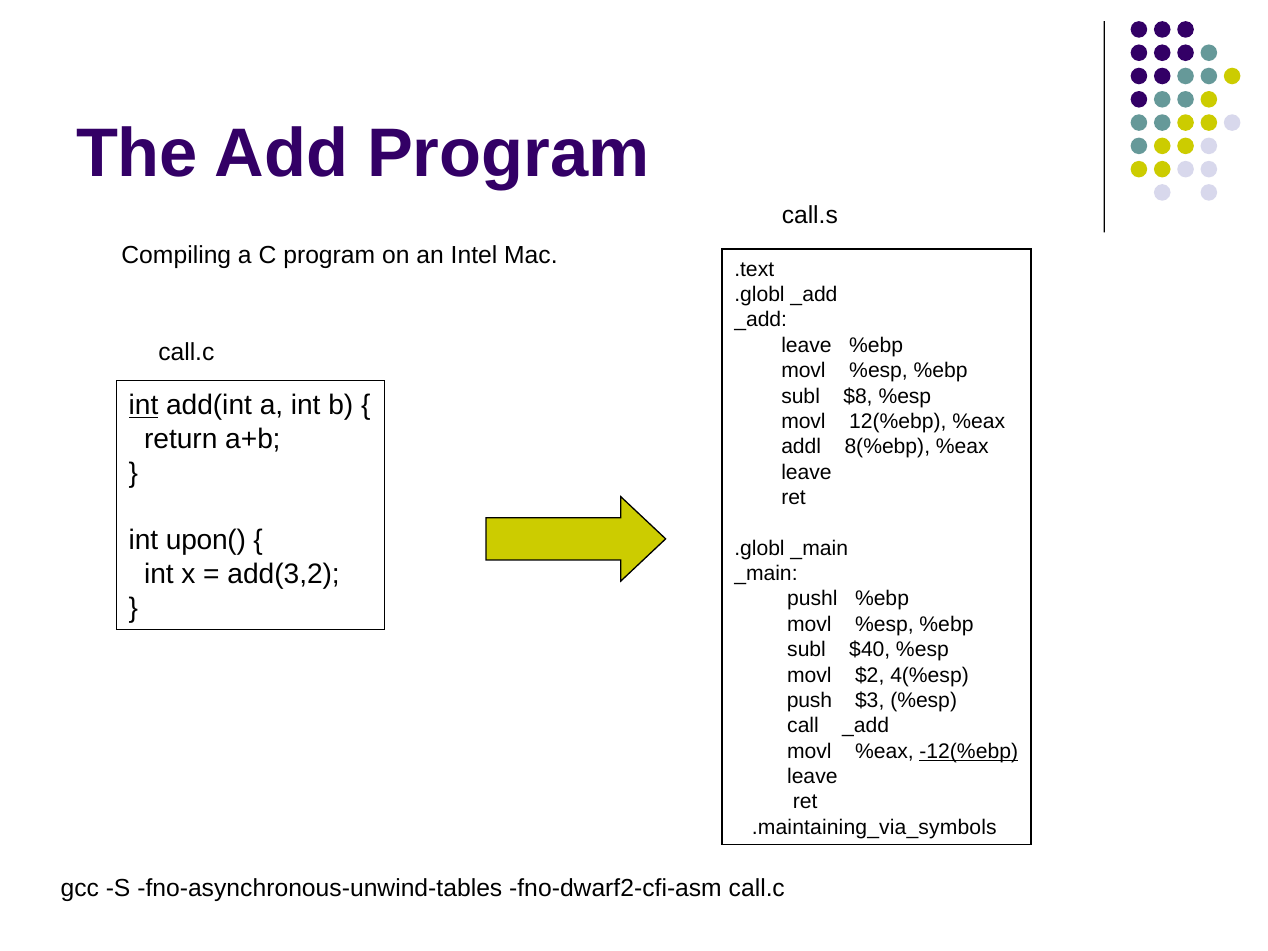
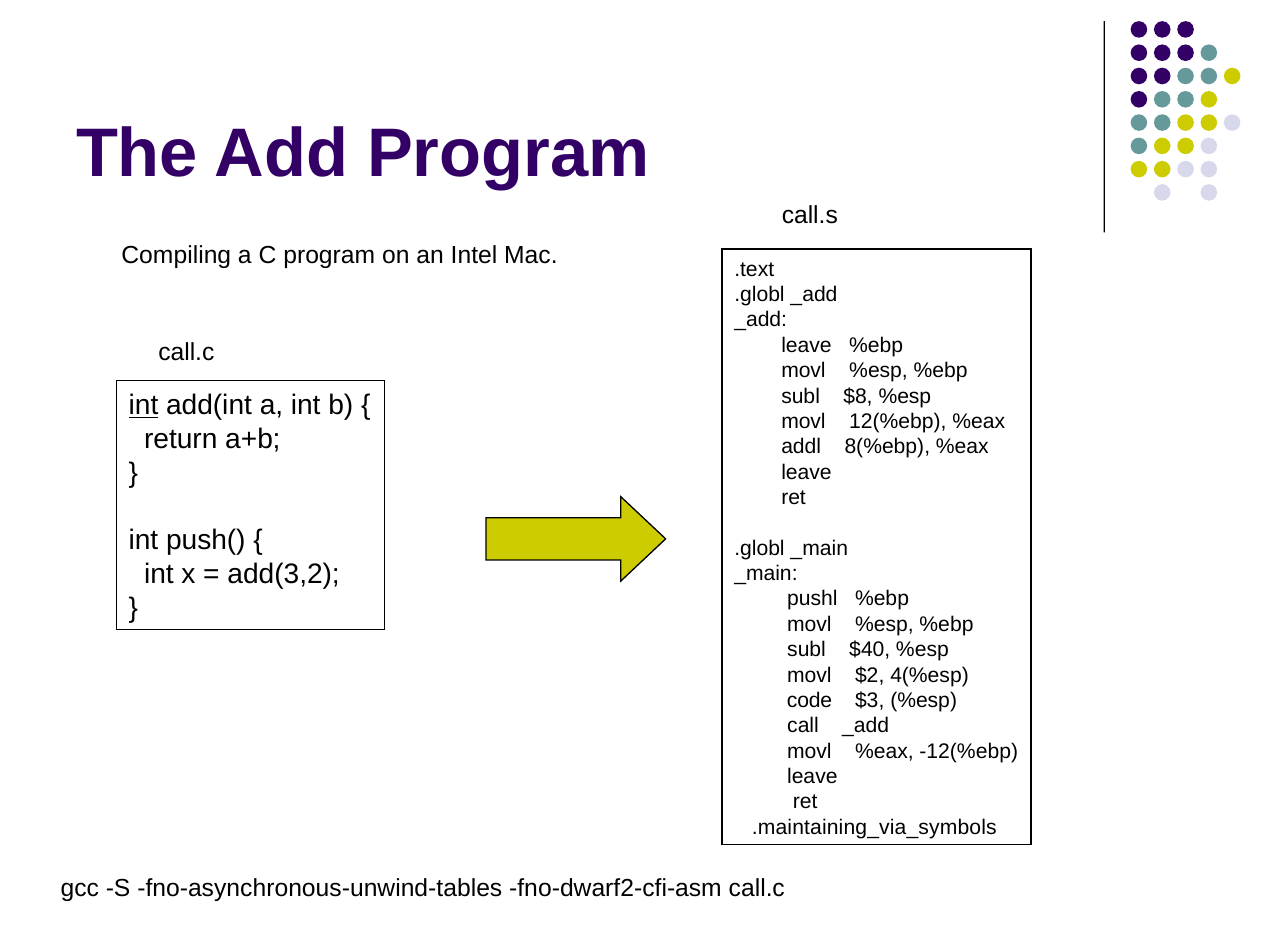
upon(: upon( -> push(
push: push -> code
-12(%ebp underline: present -> none
